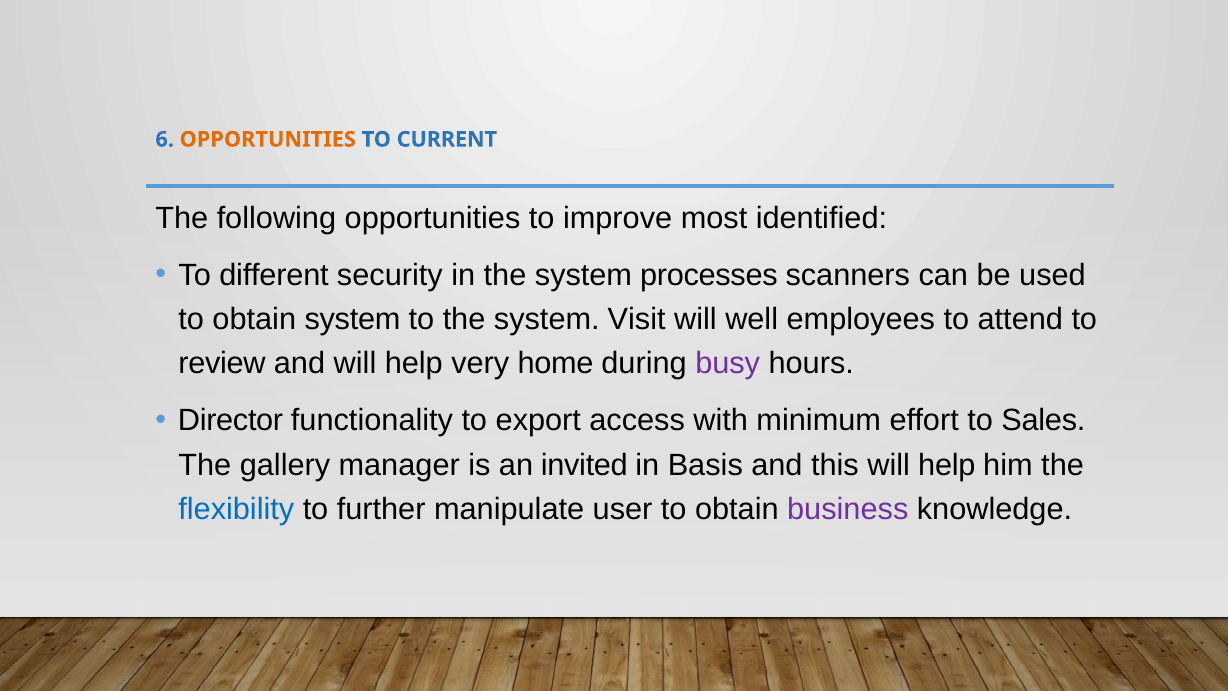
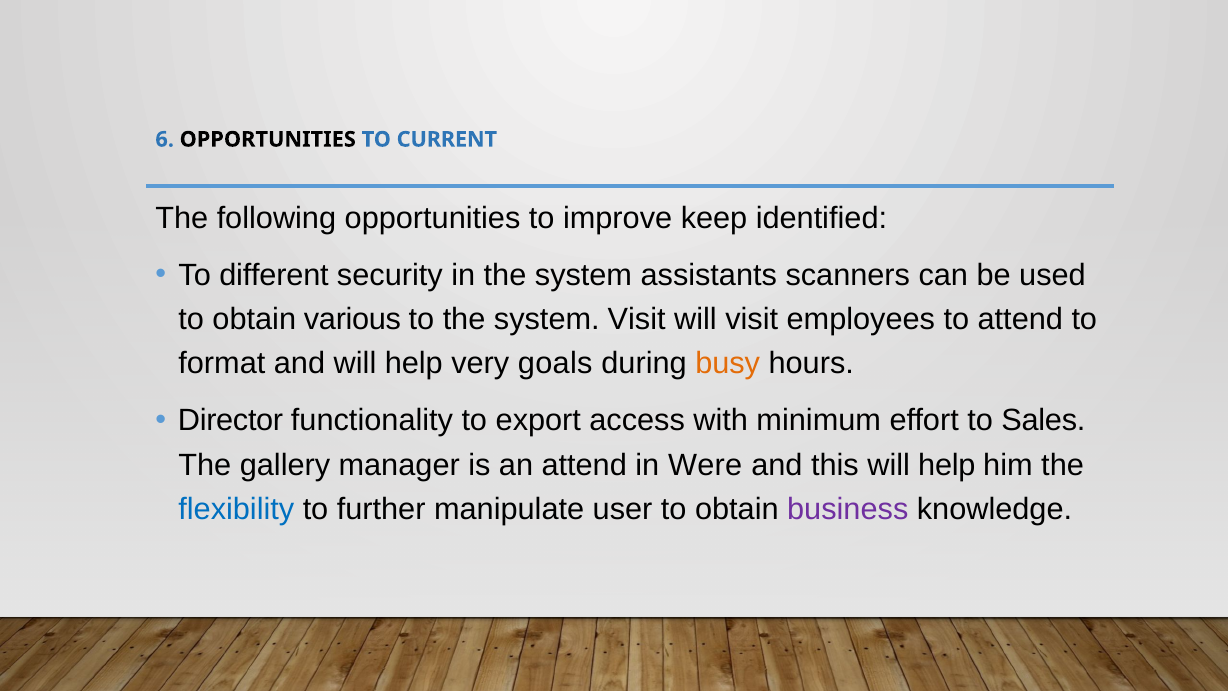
OPPORTUNITIES at (268, 139) colour: orange -> black
most: most -> keep
processes: processes -> assistants
obtain system: system -> various
will well: well -> visit
review: review -> format
home: home -> goals
busy colour: purple -> orange
an invited: invited -> attend
Basis: Basis -> Were
